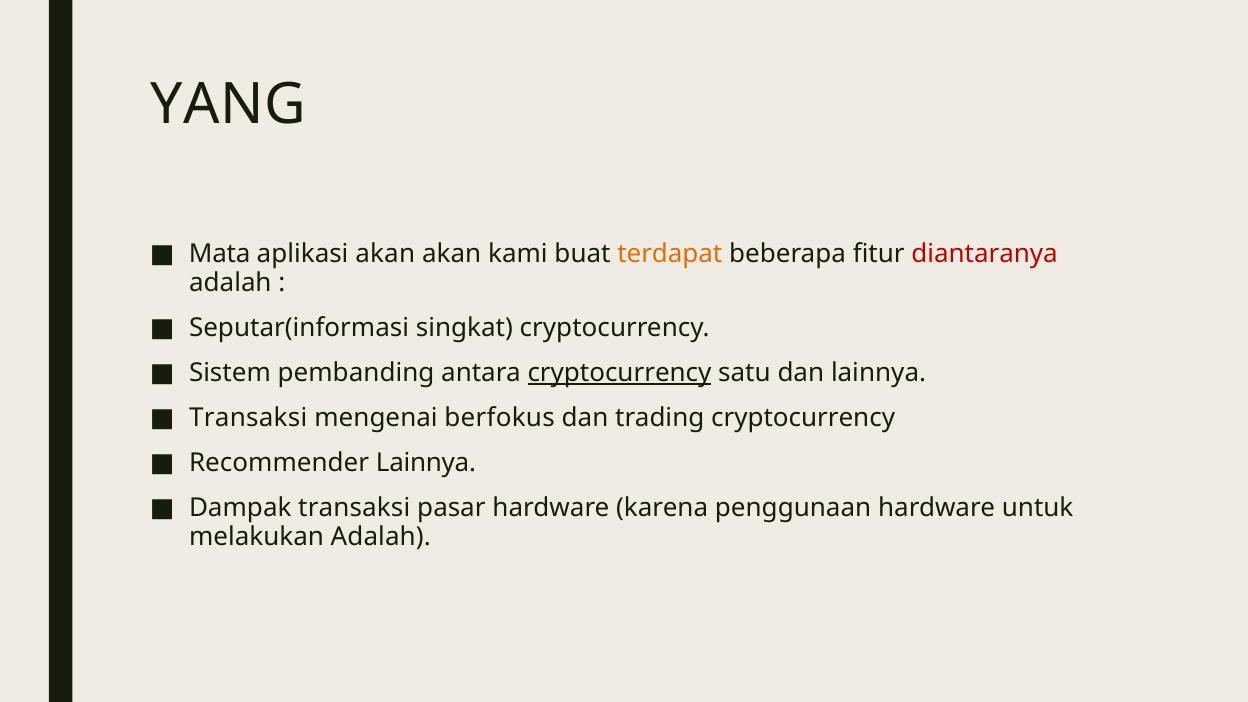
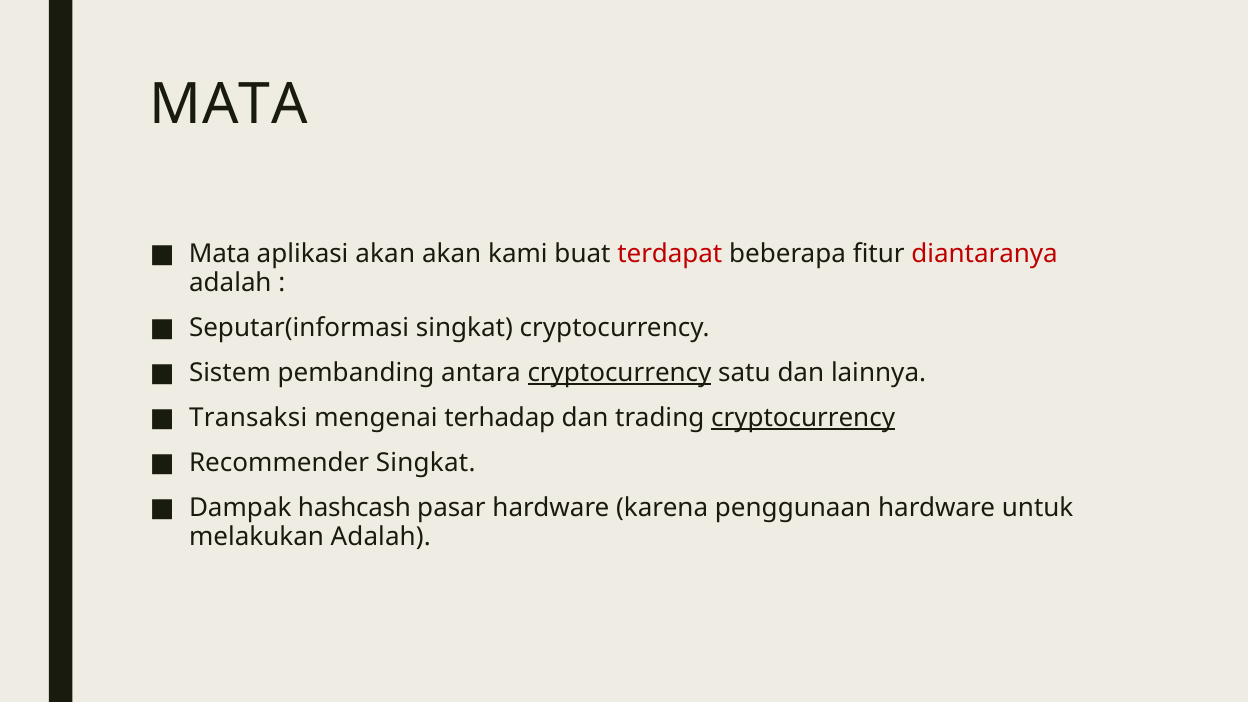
YANG at (229, 105): YANG -> MATA
terdapat colour: orange -> red
berfokus: berfokus -> terhadap
cryptocurrency at (803, 418) underline: none -> present
Recommender Lainnya: Lainnya -> Singkat
Dampak transaksi: transaksi -> hashcash
